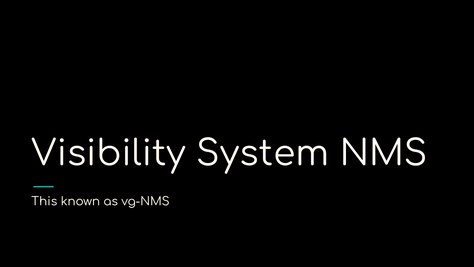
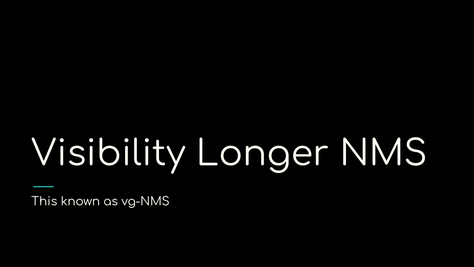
System: System -> Longer
